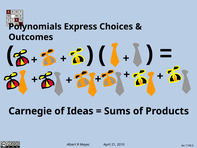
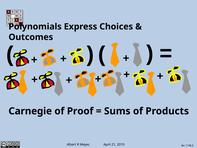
Ideas: Ideas -> Proof
